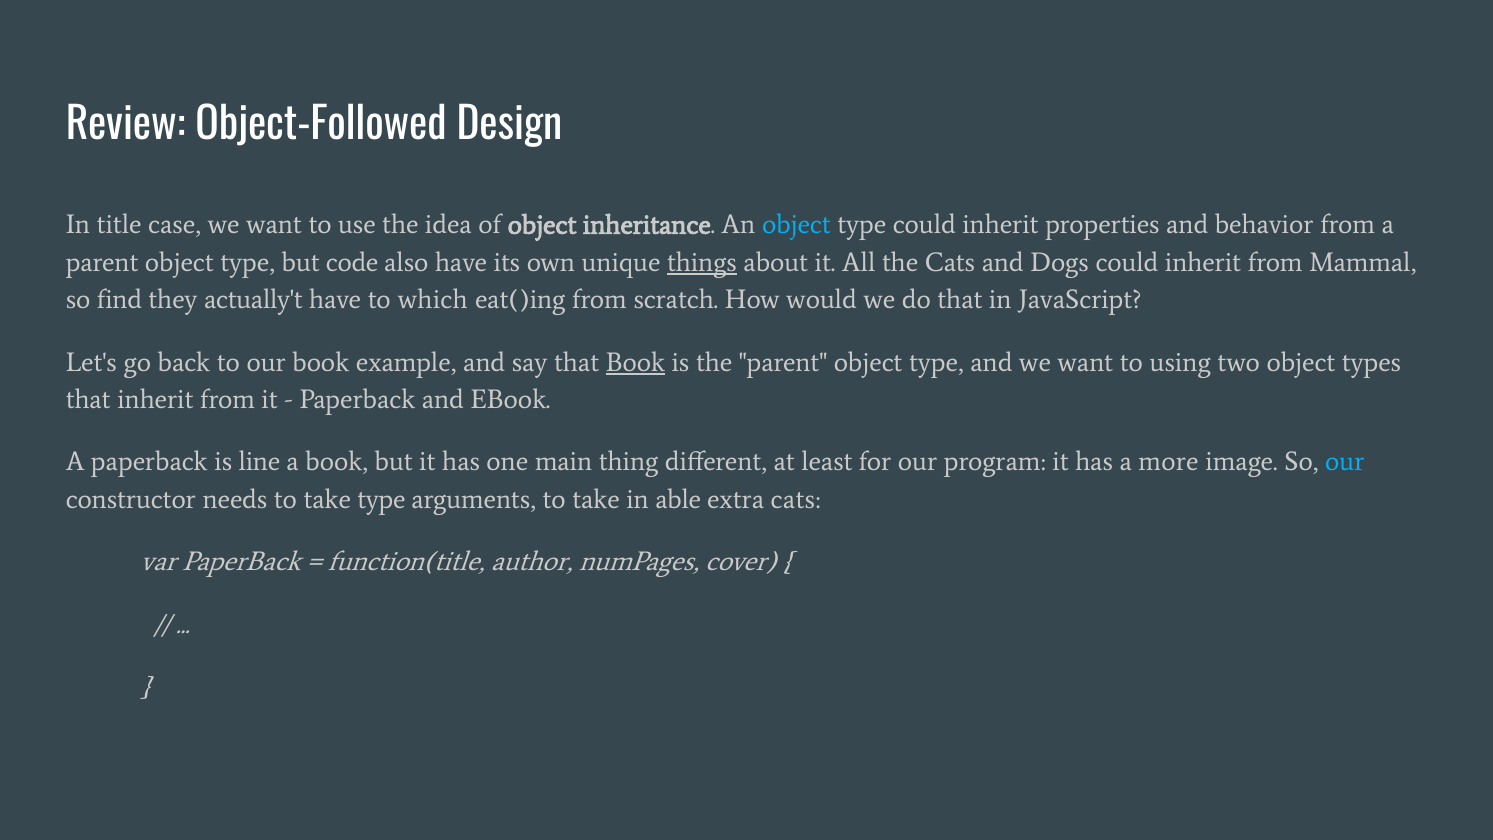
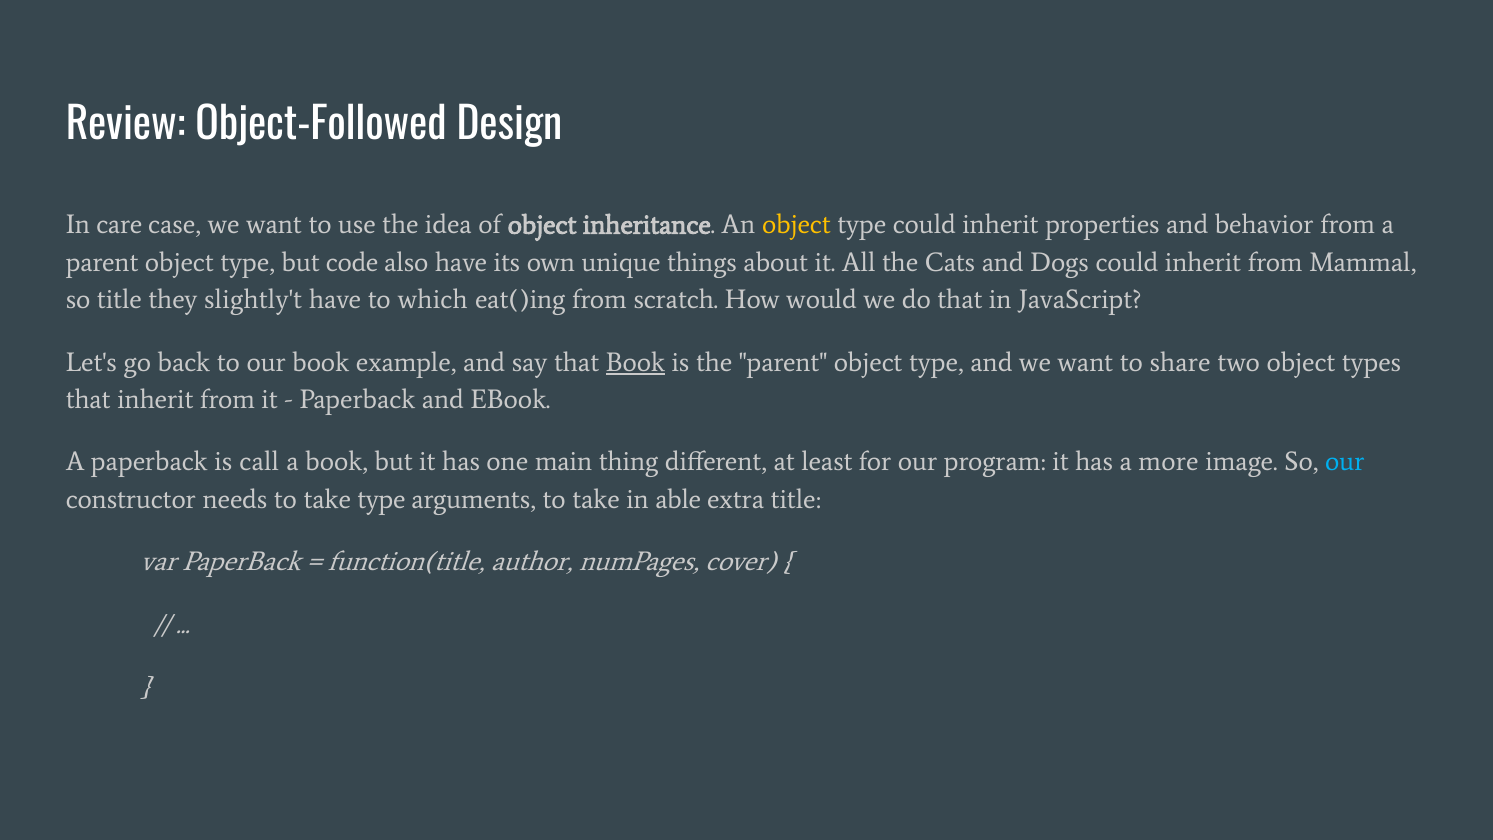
title: title -> care
object at (796, 225) colour: light blue -> yellow
things underline: present -> none
so find: find -> title
actually't: actually't -> slightly't
using: using -> share
line: line -> call
extra cats: cats -> title
